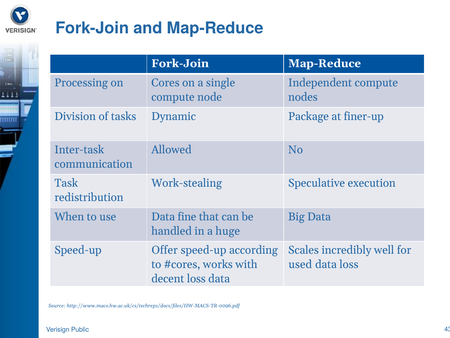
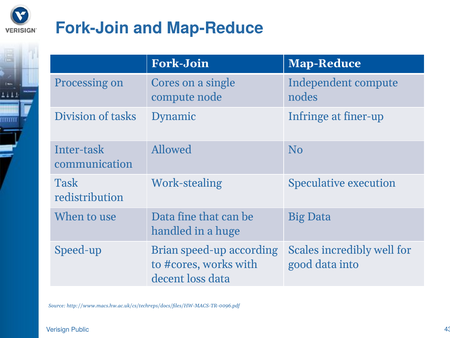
Package: Package -> Infringe
Offer: Offer -> Brian
used: used -> good
data loss: loss -> into
